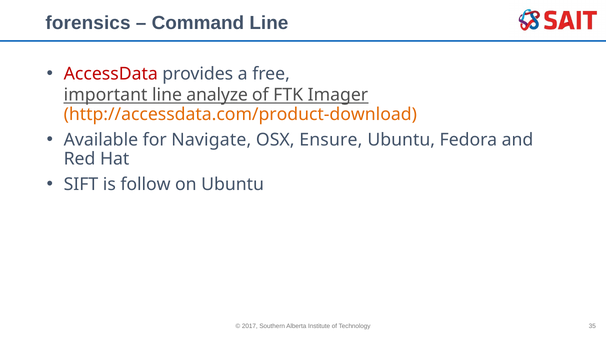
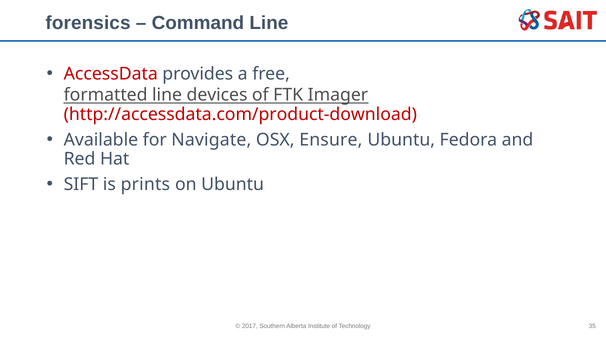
important: important -> formatted
analyze: analyze -> devices
http://accessdata.com/product-download colour: orange -> red
follow: follow -> prints
